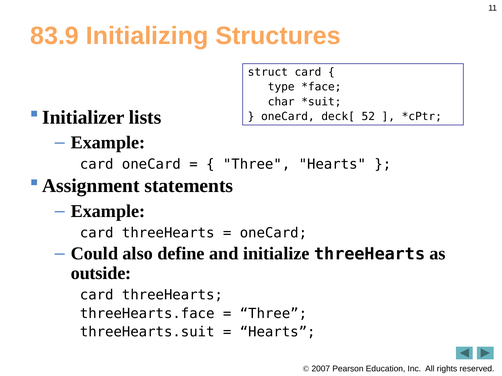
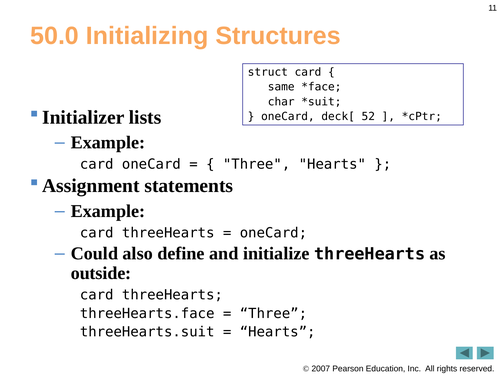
83.9: 83.9 -> 50.0
type: type -> same
